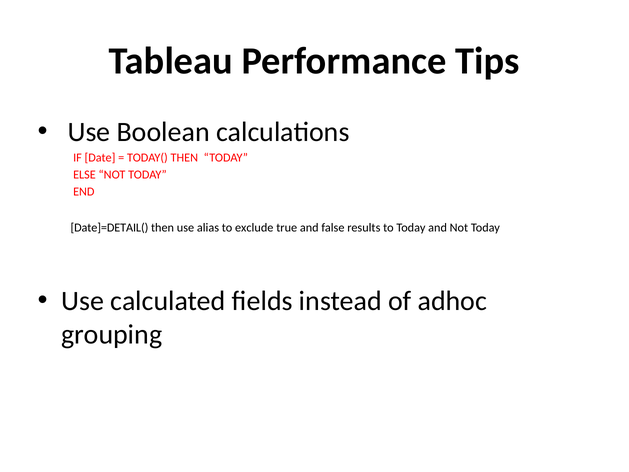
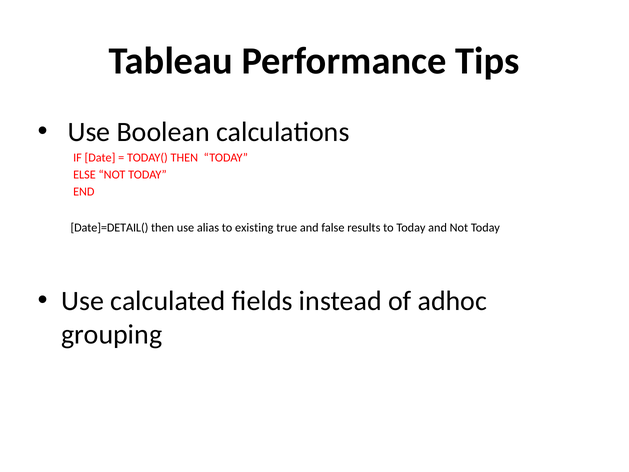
exclude: exclude -> existing
